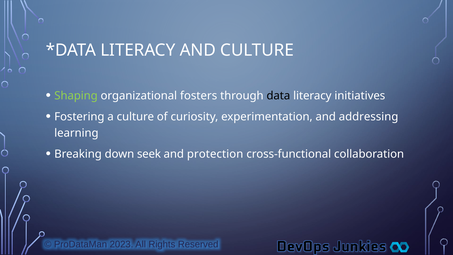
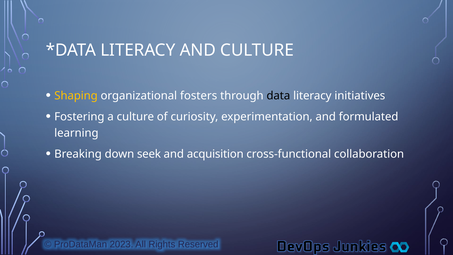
Shaping colour: light green -> yellow
addressing: addressing -> formulated
protection: protection -> acquisition
